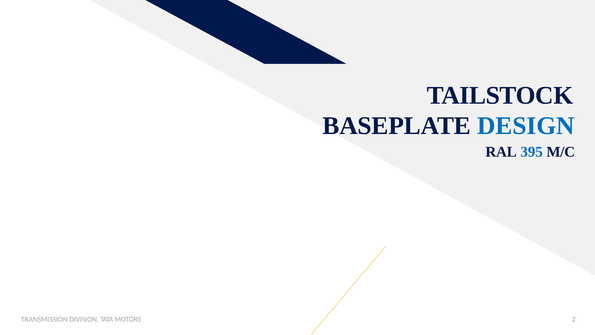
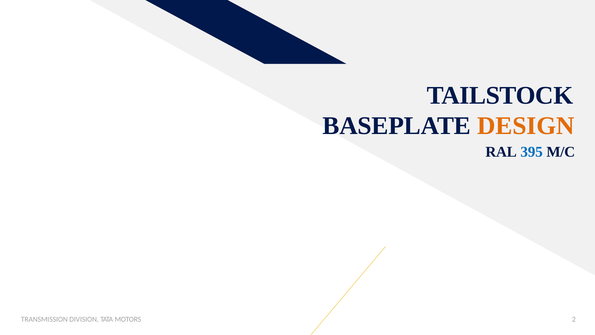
DESIGN colour: blue -> orange
